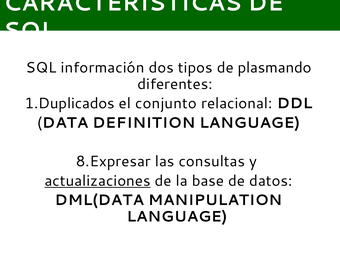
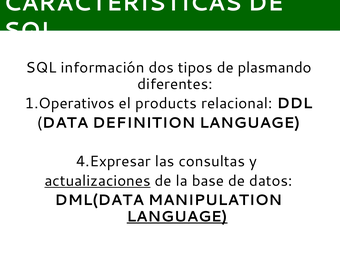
1.Duplicados: 1.Duplicados -> 1.Operativos
conjunto: conjunto -> products
8.Expresar: 8.Expresar -> 4.Expresar
LANGUAGE at (177, 217) underline: none -> present
